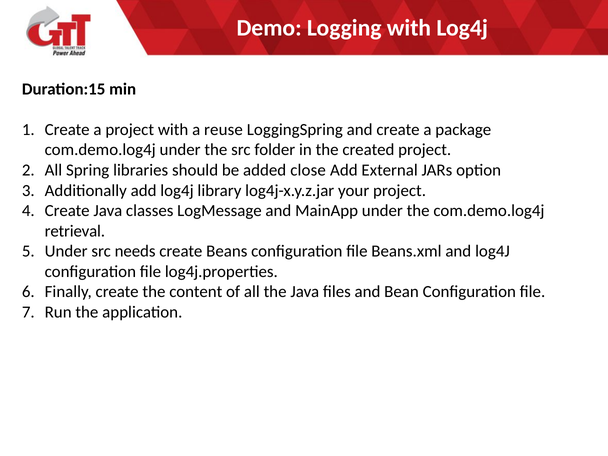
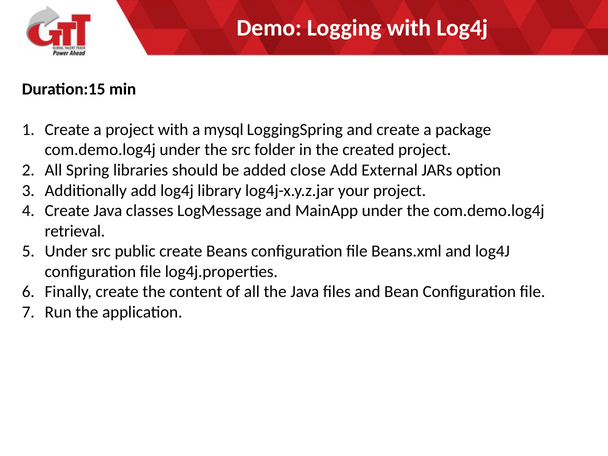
reuse: reuse -> mysql
needs: needs -> public
